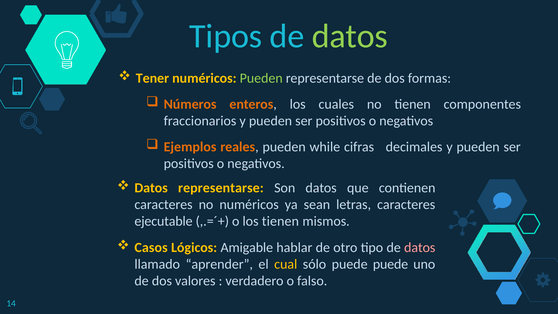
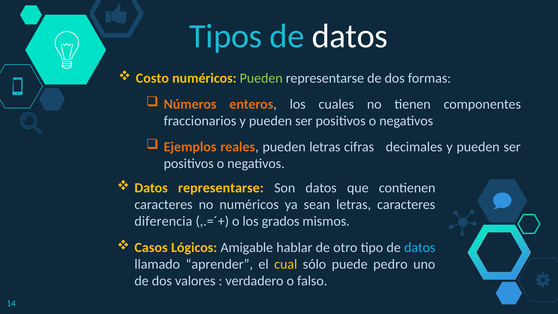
datos at (350, 36) colour: light green -> white
Tener: Tener -> Costo
pueden while: while -> letras
ejecutable: ejecutable -> diferencia
los tienen: tienen -> grados
datos at (420, 247) colour: pink -> light blue
puede puede: puede -> pedro
